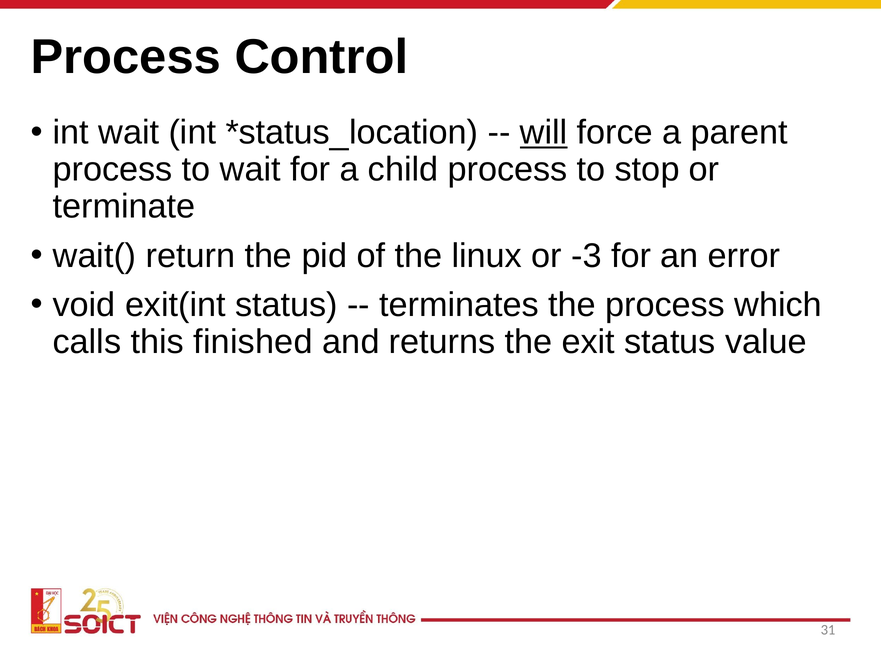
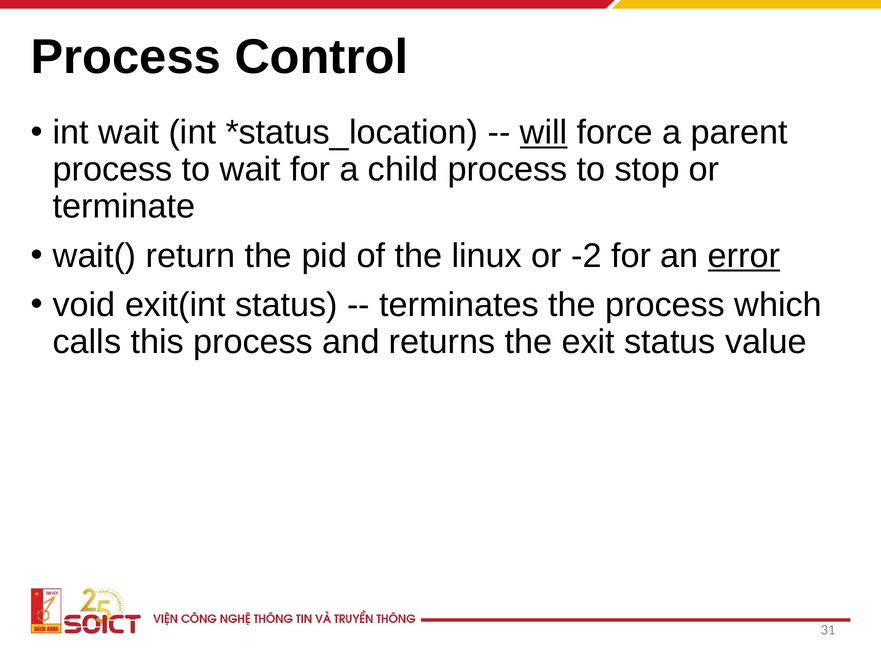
-3: -3 -> -2
error underline: none -> present
this finished: finished -> process
